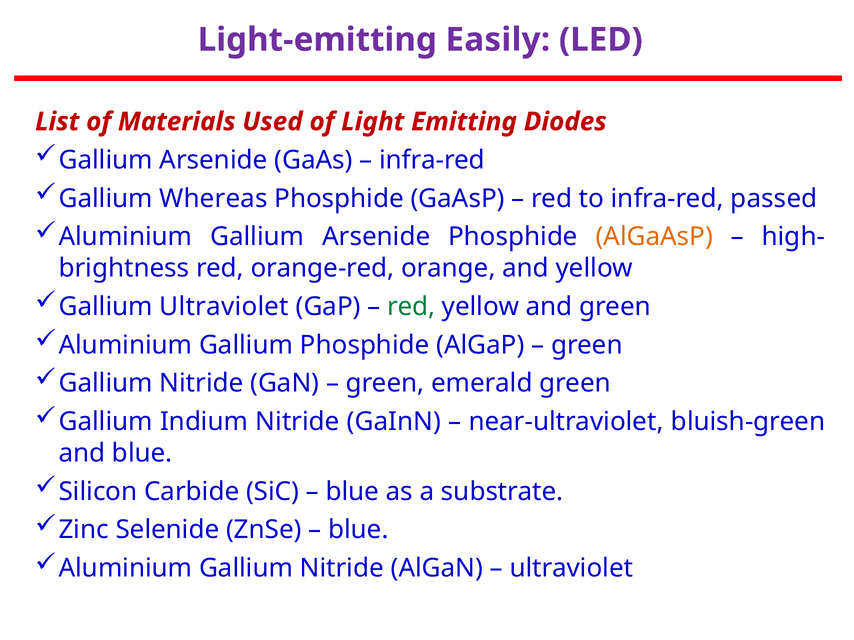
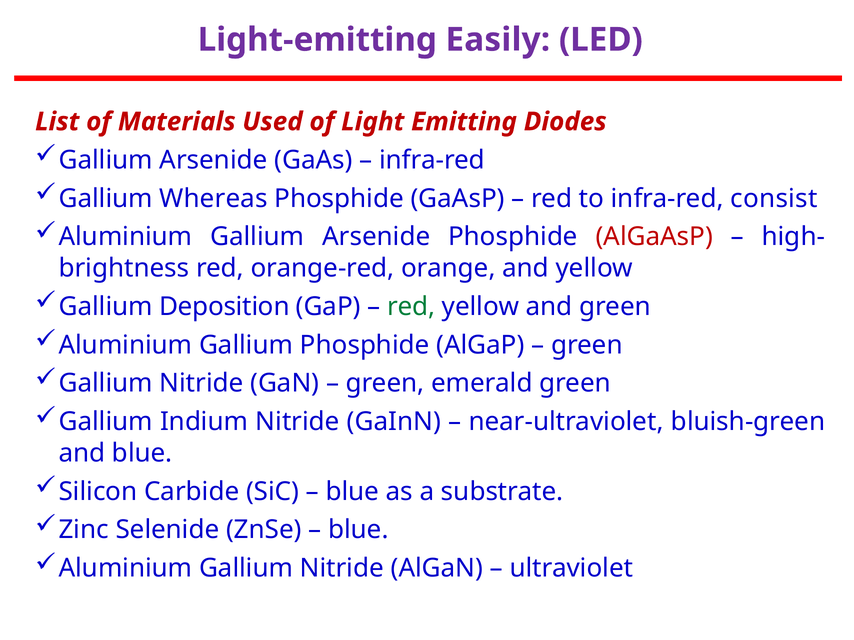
passed: passed -> consist
AlGaAsP colour: orange -> red
Gallium Ultraviolet: Ultraviolet -> Deposition
